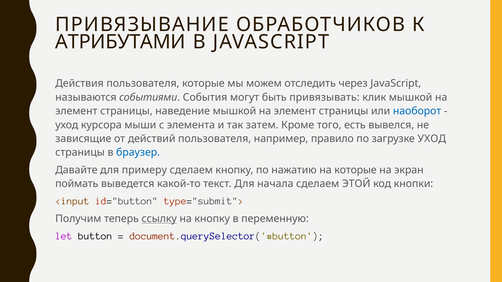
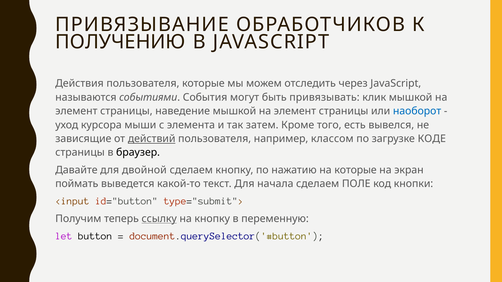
АТРИБУТАМИ: АТРИБУТАМИ -> ПОЛУЧЕНИЮ
действий underline: none -> present
правило: правило -> классом
загрузке УХОД: УХОД -> КОДЕ
браузер colour: blue -> black
примеру: примеру -> двойной
ЭТОЙ: ЭТОЙ -> ПОЛЕ
